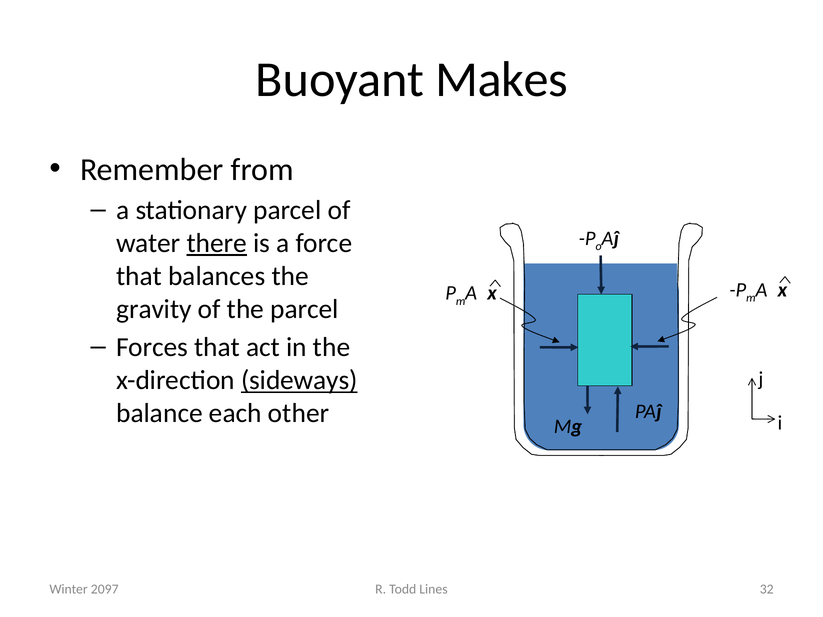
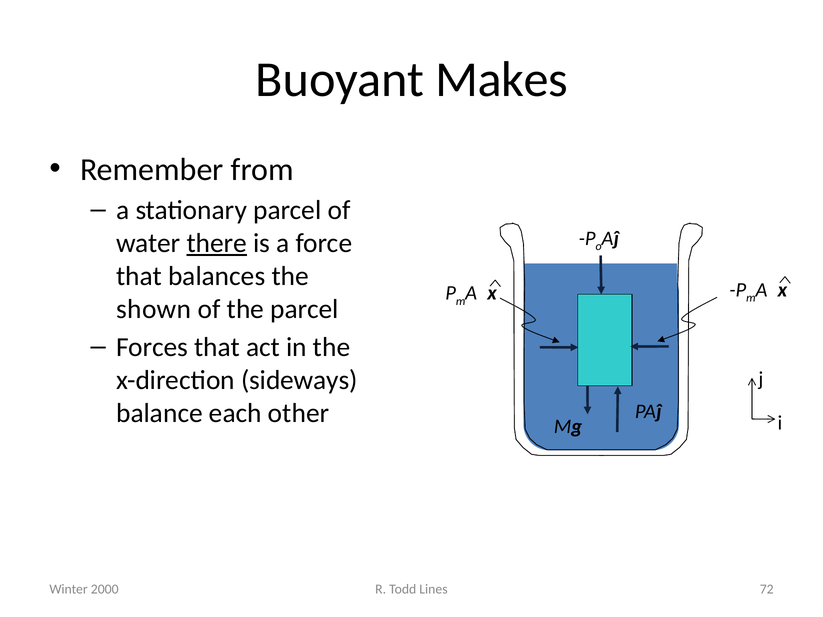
gravity: gravity -> shown
sideways underline: present -> none
2097: 2097 -> 2000
32: 32 -> 72
